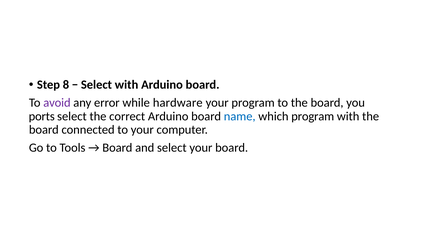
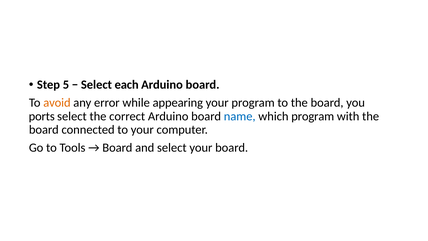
8: 8 -> 5
Select with: with -> each
avoid colour: purple -> orange
hardware: hardware -> appearing
